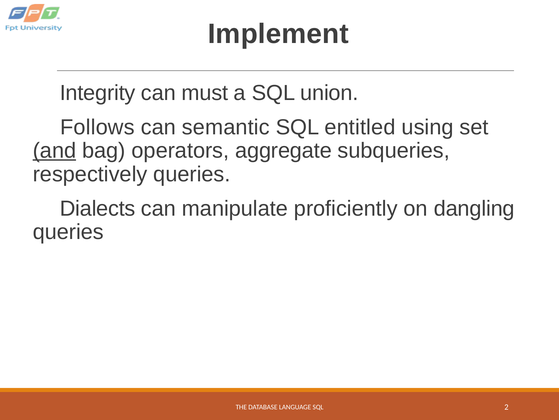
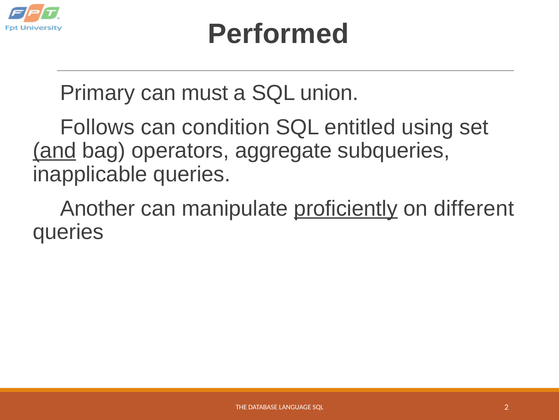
Implement: Implement -> Performed
Integrity: Integrity -> Primary
semantic: semantic -> condition
respectively: respectively -> inapplicable
Dialects: Dialects -> Another
proficiently underline: none -> present
dangling: dangling -> different
